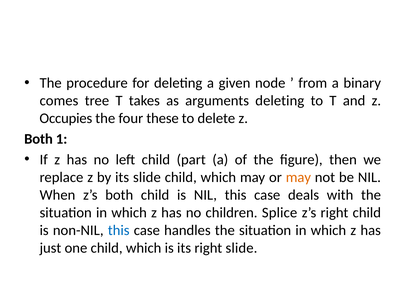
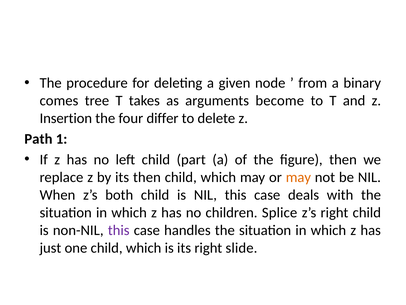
arguments deleting: deleting -> become
Occupies: Occupies -> Insertion
these: these -> differ
Both at (39, 139): Both -> Path
its slide: slide -> then
this at (119, 230) colour: blue -> purple
